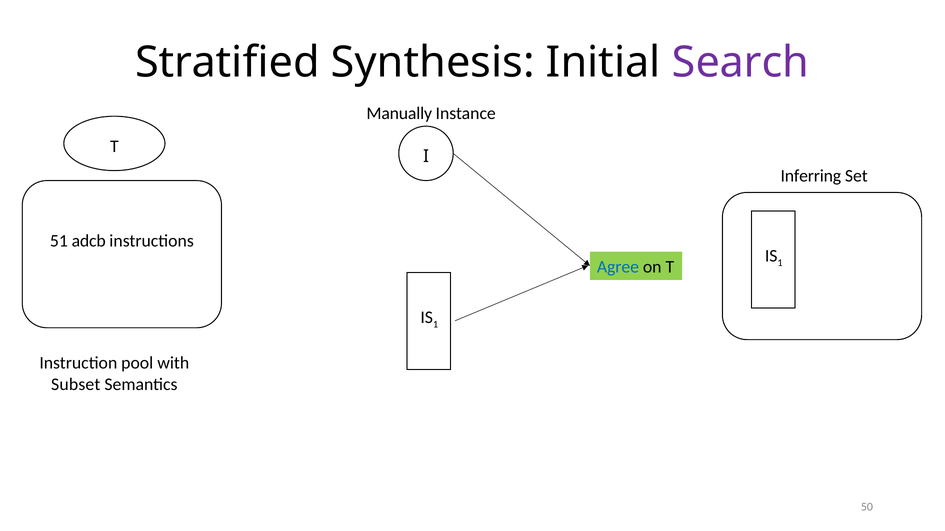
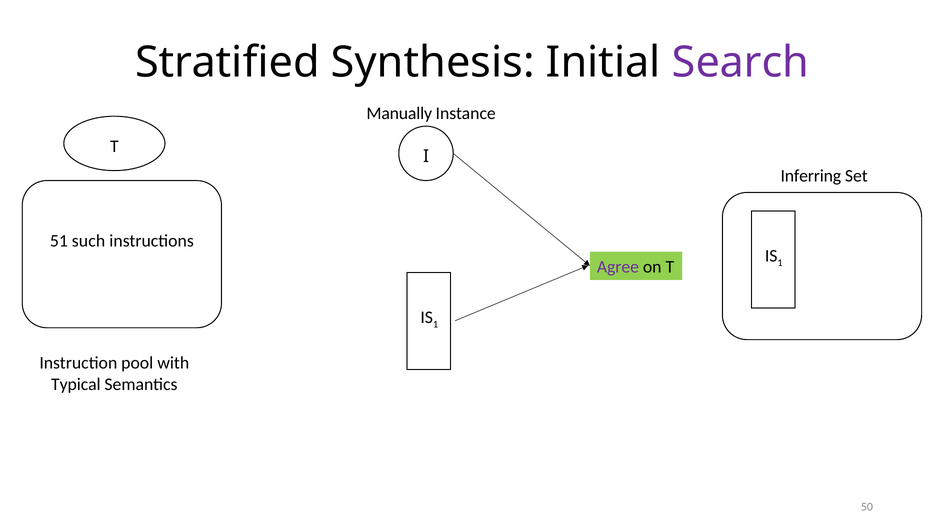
adcb: adcb -> such
Agree colour: blue -> purple
Subset: Subset -> Typical
